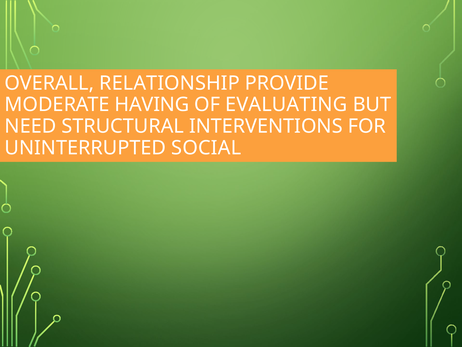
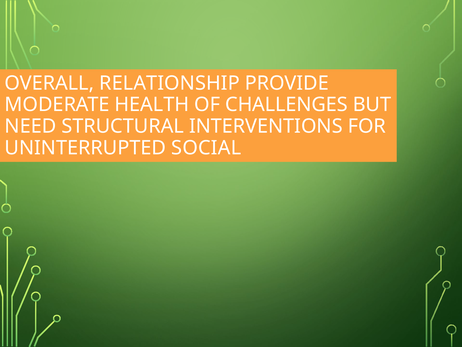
HAVING: HAVING -> HEALTH
EVALUATING: EVALUATING -> CHALLENGES
